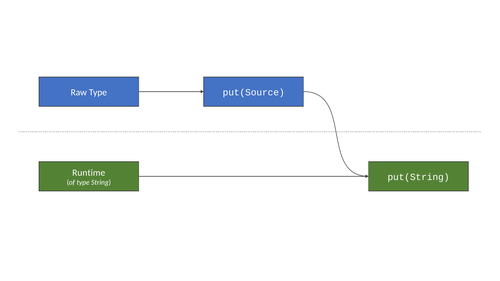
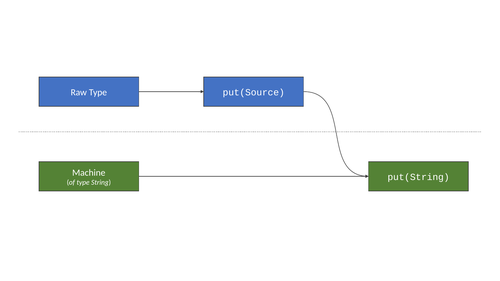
Runtime: Runtime -> Machine
